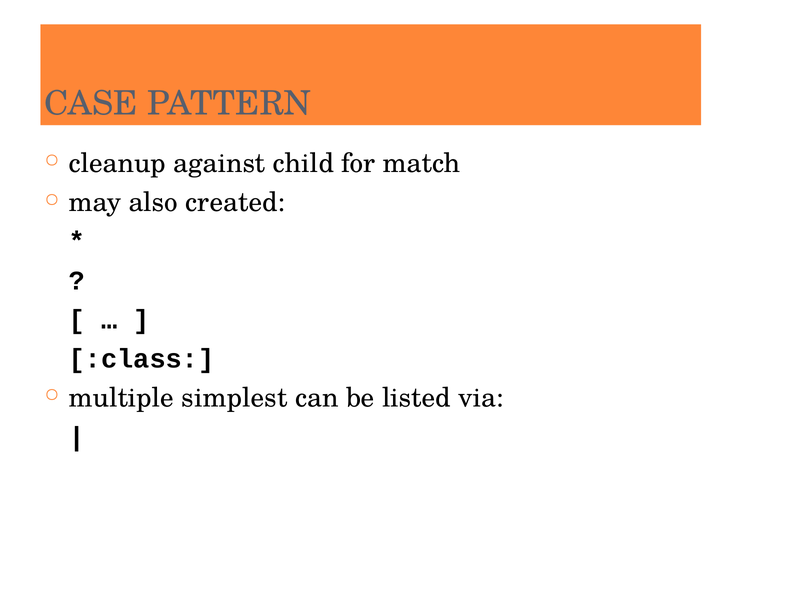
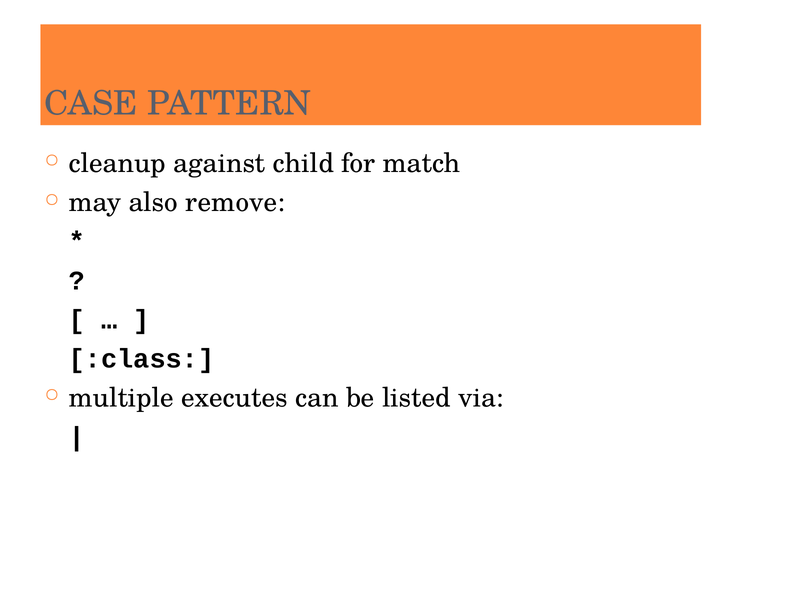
created: created -> remove
simplest: simplest -> executes
